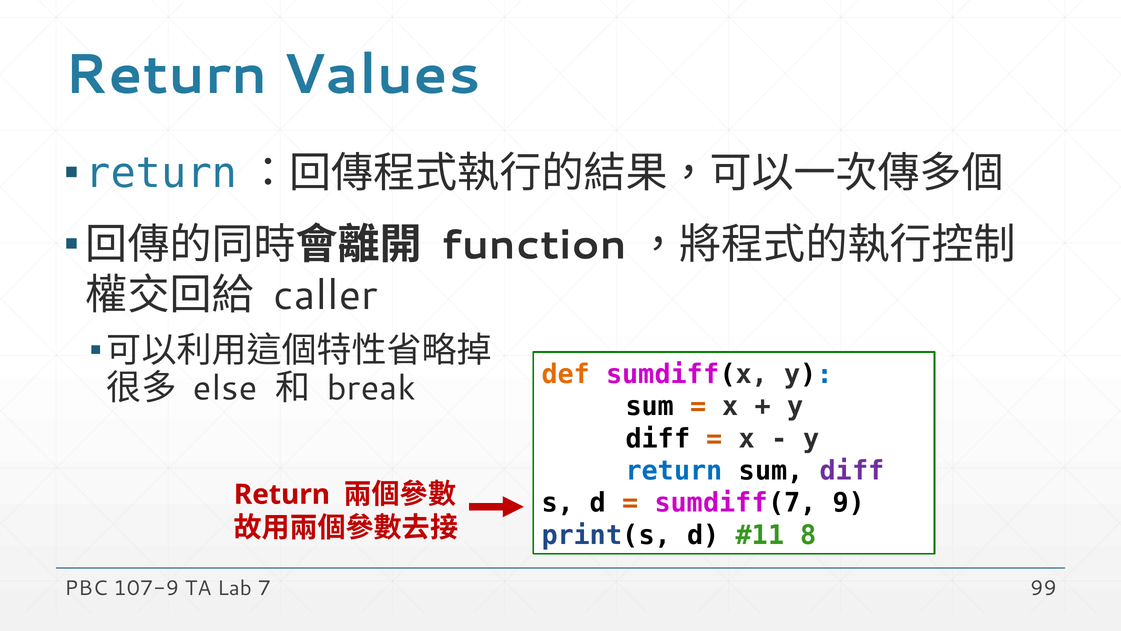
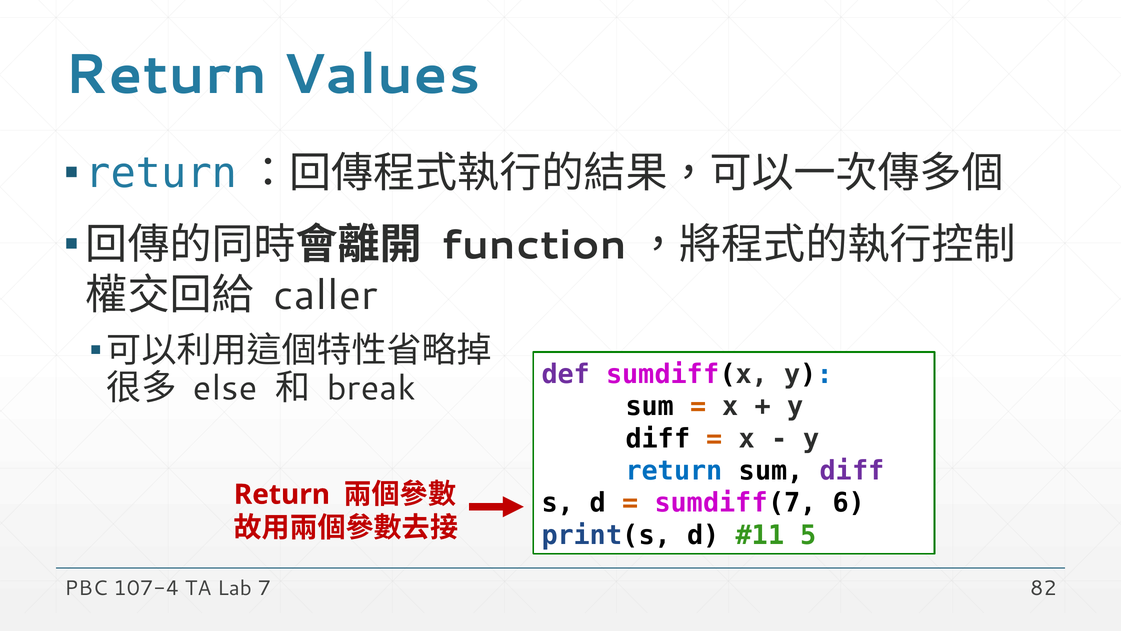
def colour: orange -> purple
9: 9 -> 6
8: 8 -> 5
107-9: 107-9 -> 107-4
99: 99 -> 82
